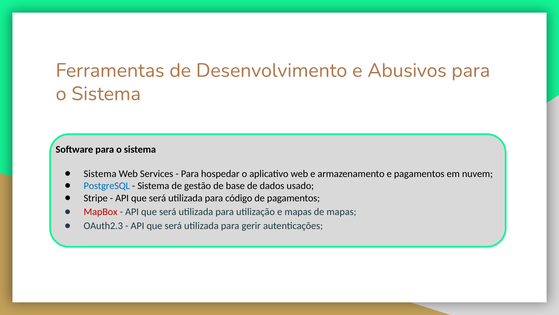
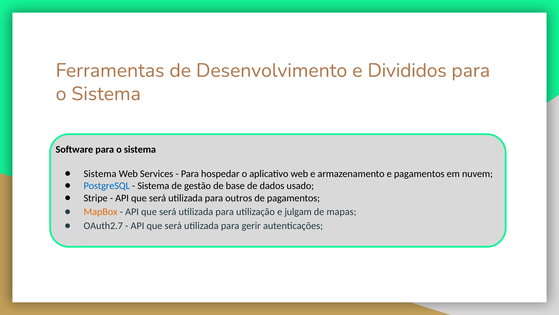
Abusivos: Abusivos -> Divididos
código: código -> outros
MapBox colour: red -> orange
e mapas: mapas -> julgam
OAuth2.3: OAuth2.3 -> OAuth2.7
